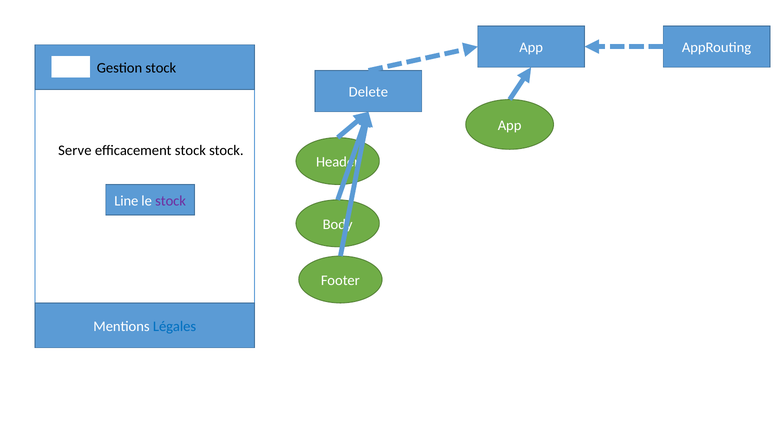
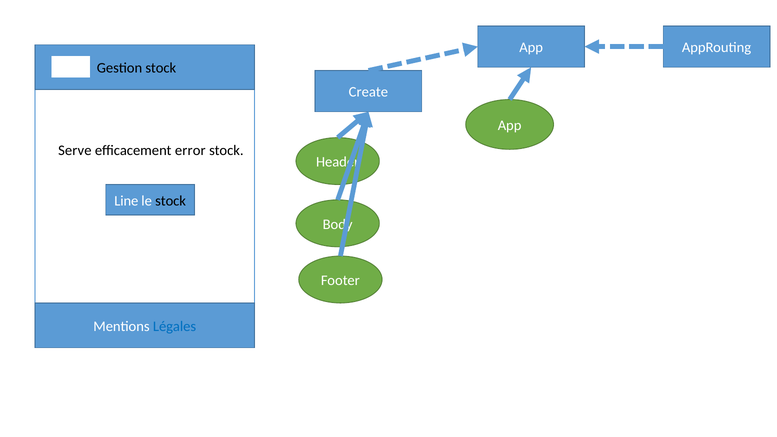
Delete: Delete -> Create
efficacement stock: stock -> error
stock at (171, 201) colour: purple -> black
